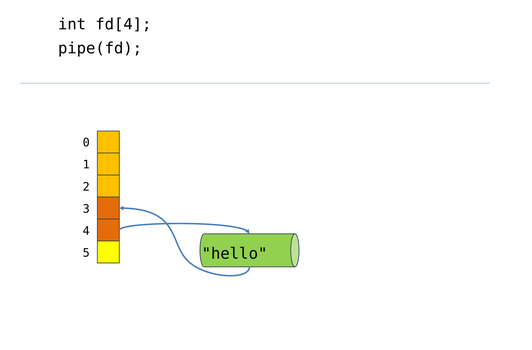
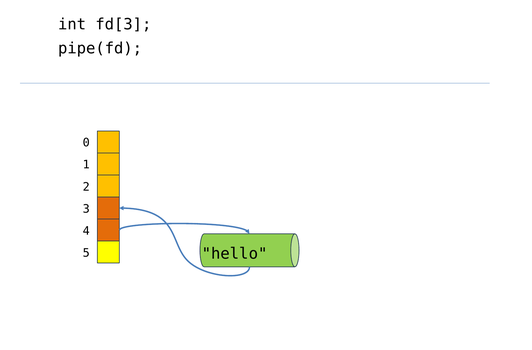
fd[4: fd[4 -> fd[3
